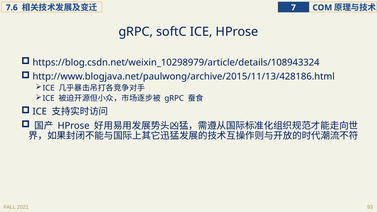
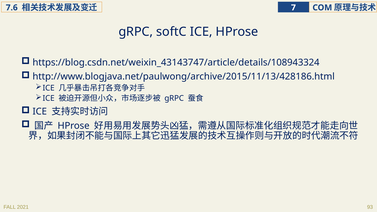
https://blog.csdn.net/weixin_10298979/article/details/108943324: https://blog.csdn.net/weixin_10298979/article/details/108943324 -> https://blog.csdn.net/weixin_43143747/article/details/108943324
